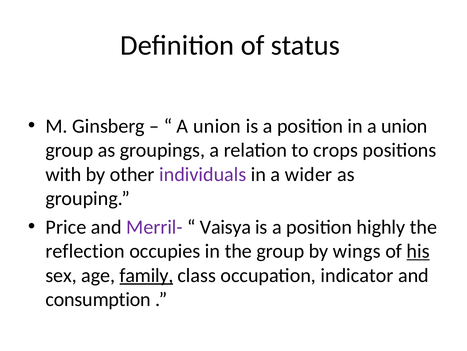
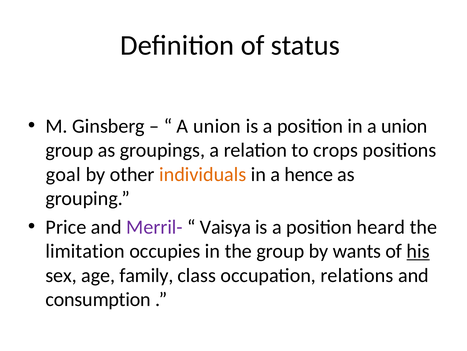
with: with -> goal
individuals colour: purple -> orange
wider: wider -> hence
highly: highly -> heard
reflection: reflection -> limitation
wings: wings -> wants
family underline: present -> none
indicator: indicator -> relations
